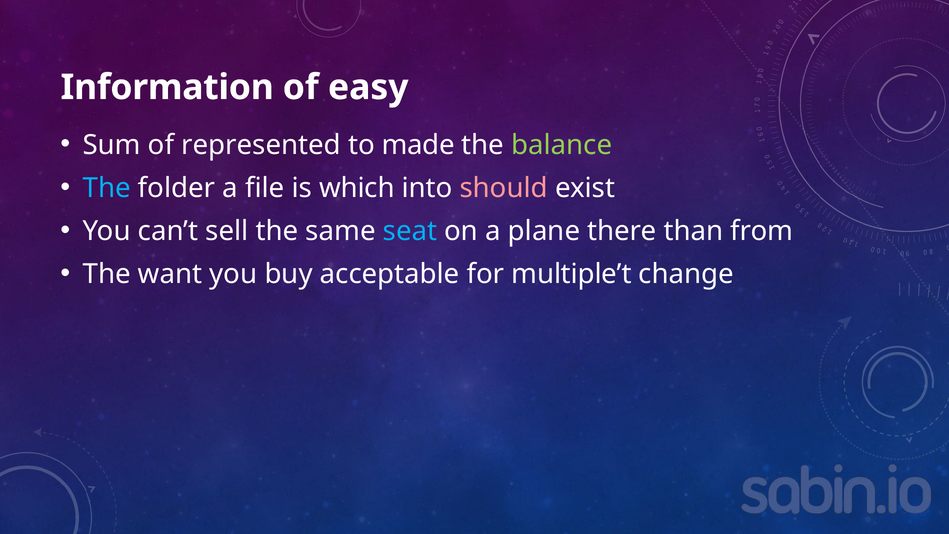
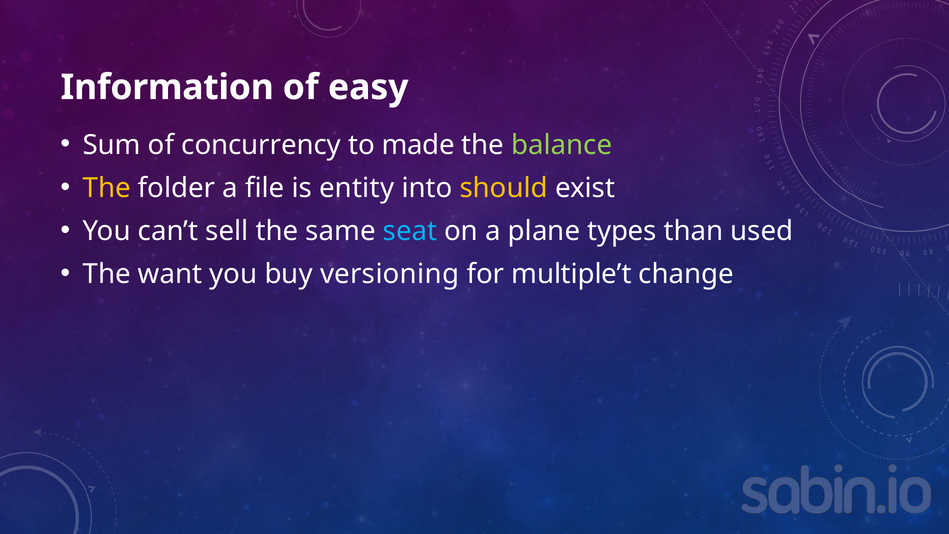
represented: represented -> concurrency
The at (107, 188) colour: light blue -> yellow
which: which -> entity
should colour: pink -> yellow
there: there -> types
from: from -> used
acceptable: acceptable -> versioning
